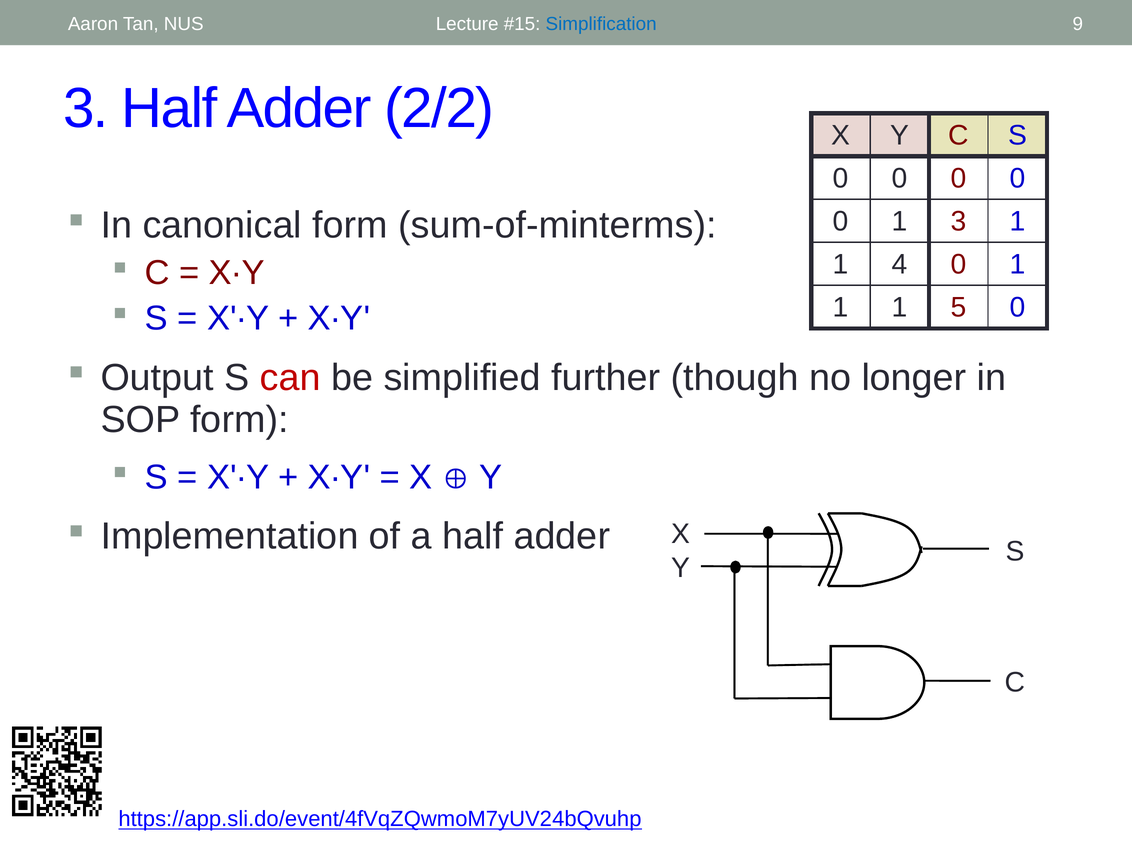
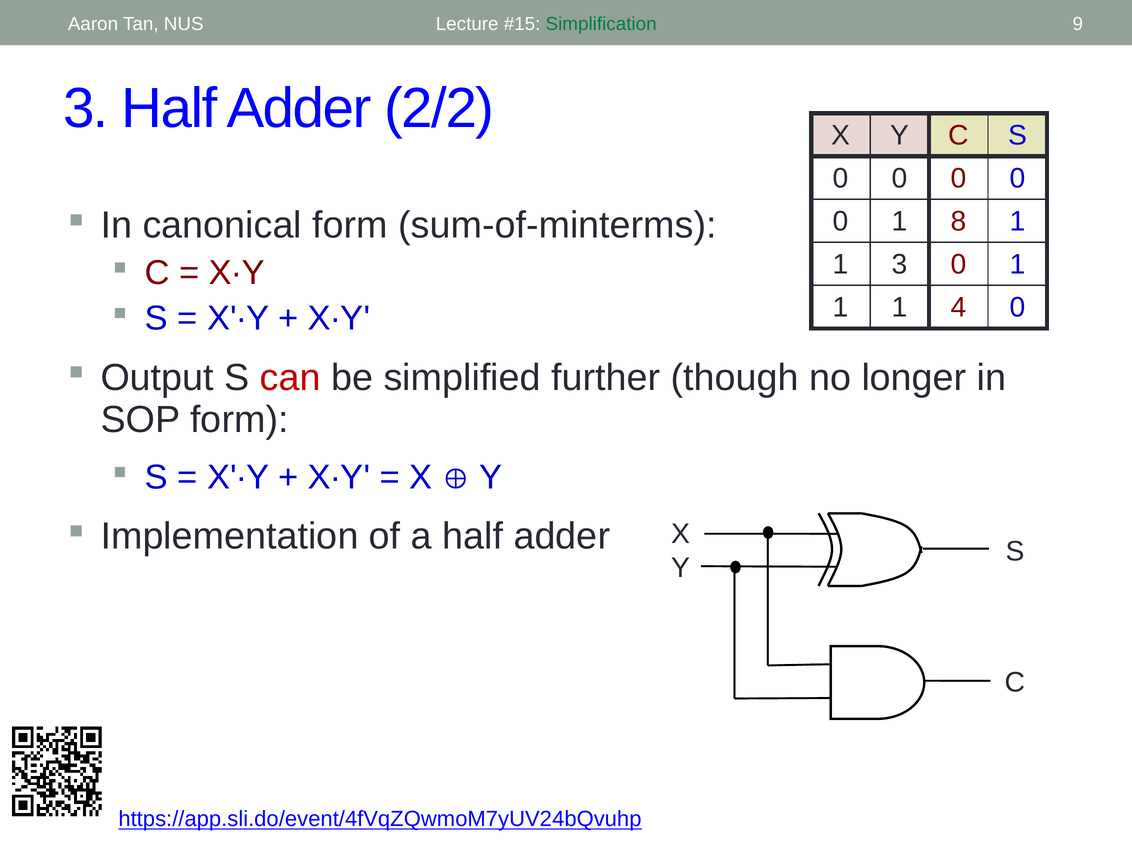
Simplification colour: blue -> green
1 3: 3 -> 8
1 4: 4 -> 3
5: 5 -> 4
